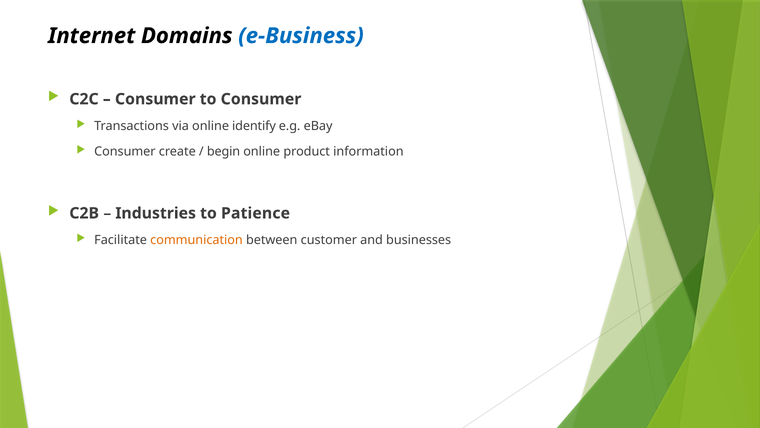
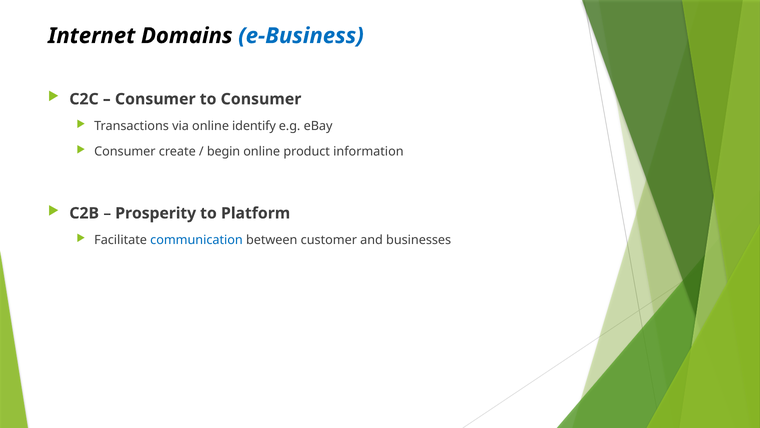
Industries: Industries -> Prosperity
Patience: Patience -> Platform
communication colour: orange -> blue
